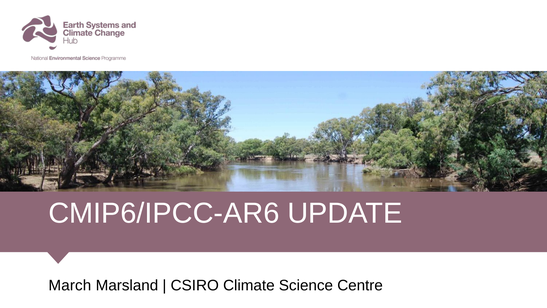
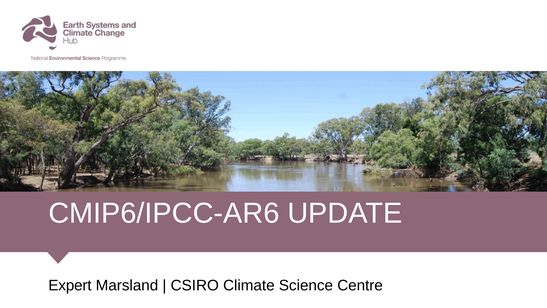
March: March -> Expert
